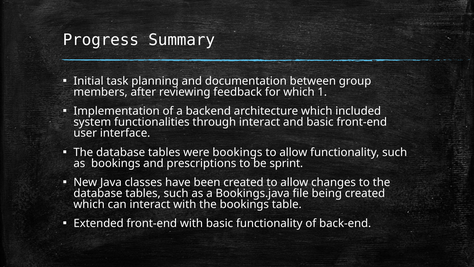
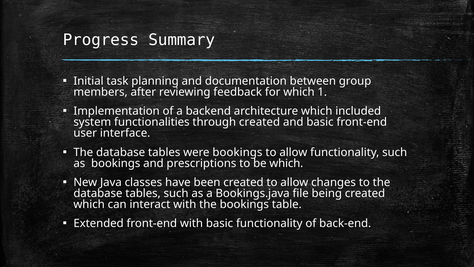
through interact: interact -> created
be sprint: sprint -> which
